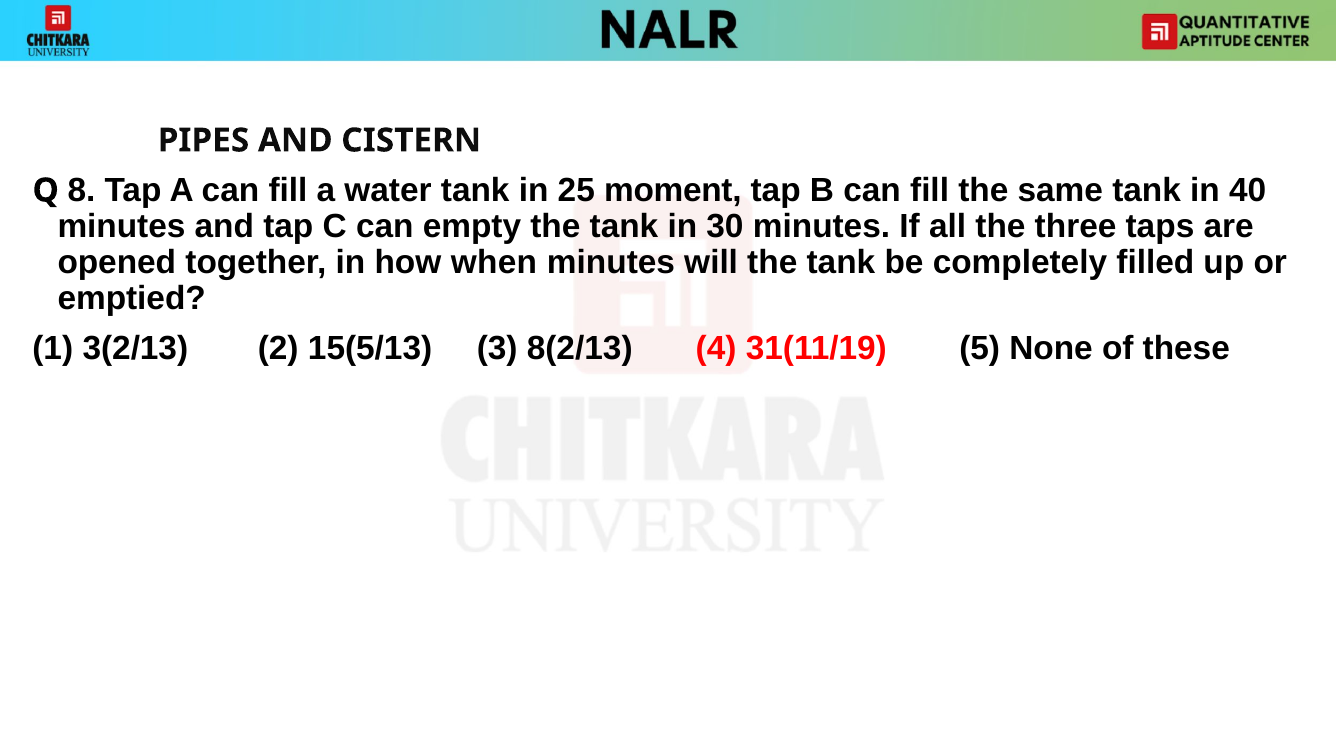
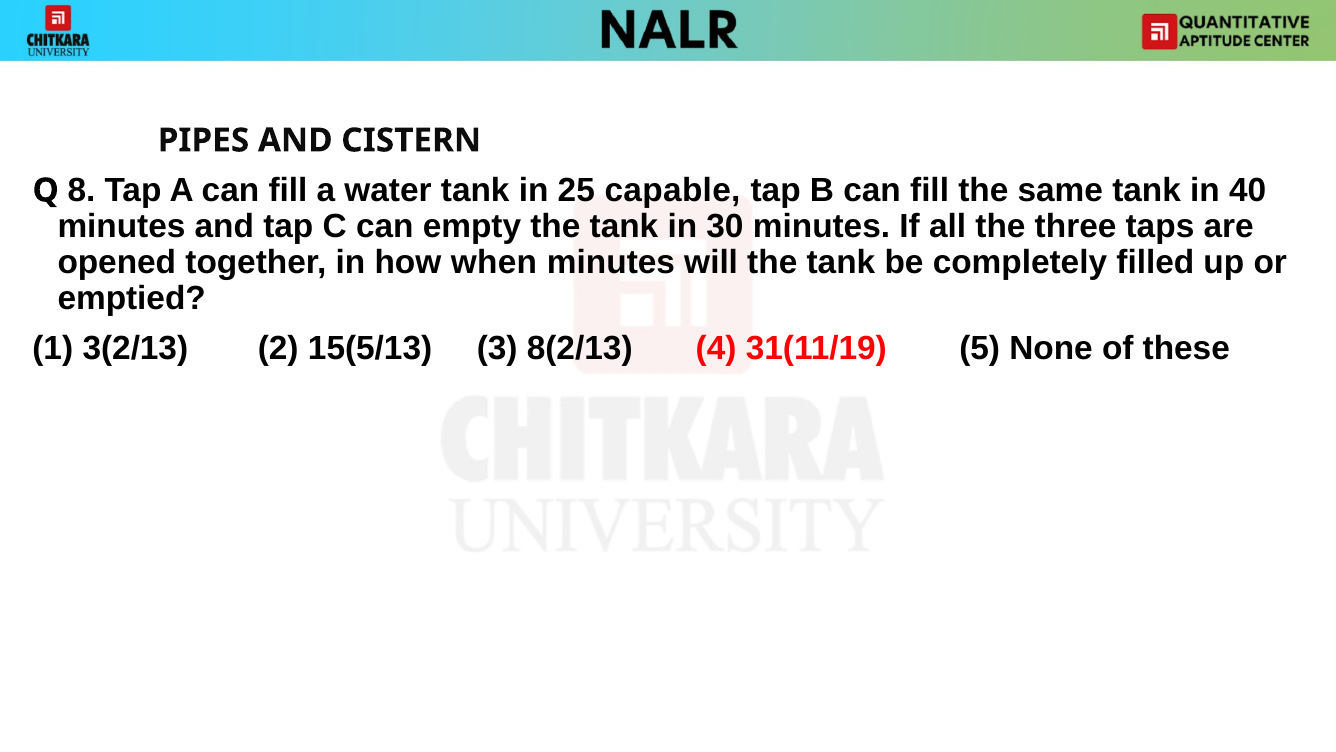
moment: moment -> capable
